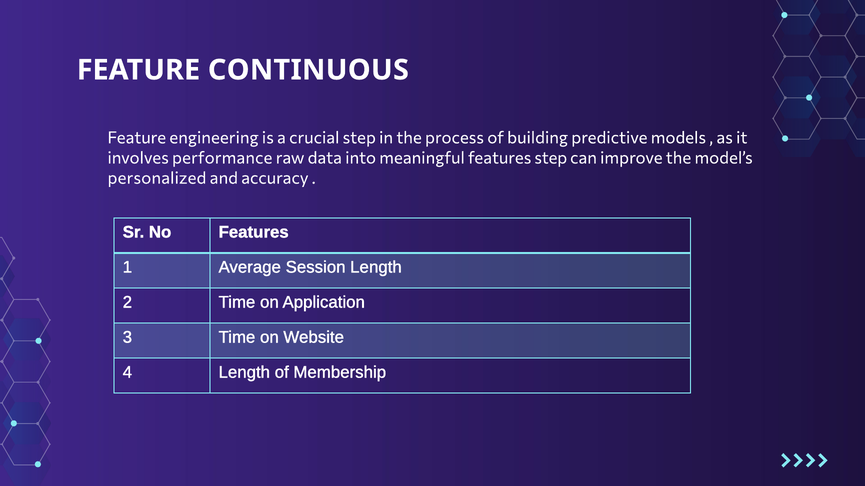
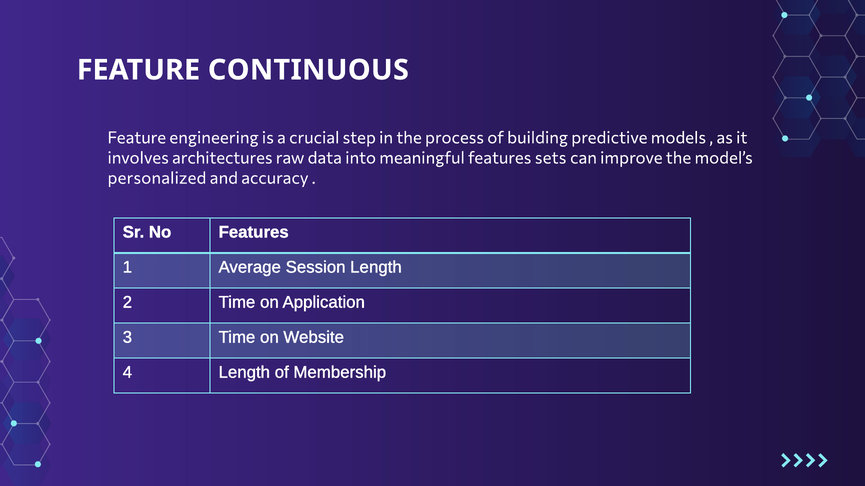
performance: performance -> architectures
features step: step -> sets
